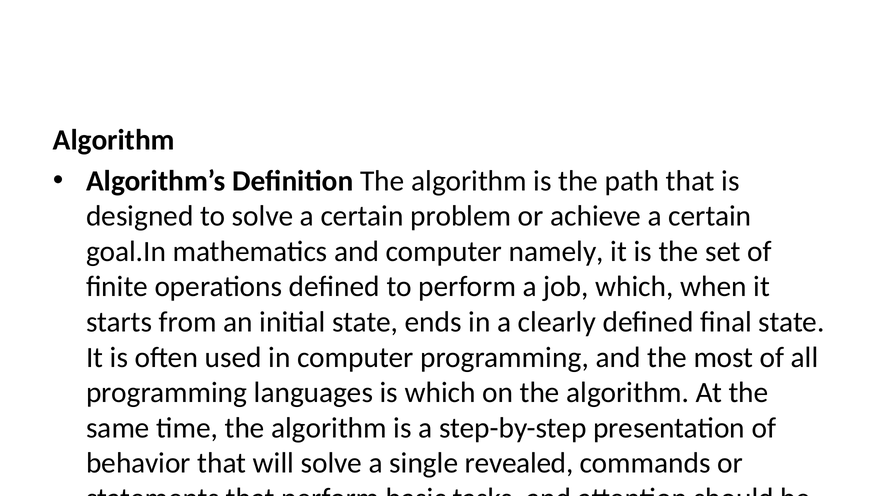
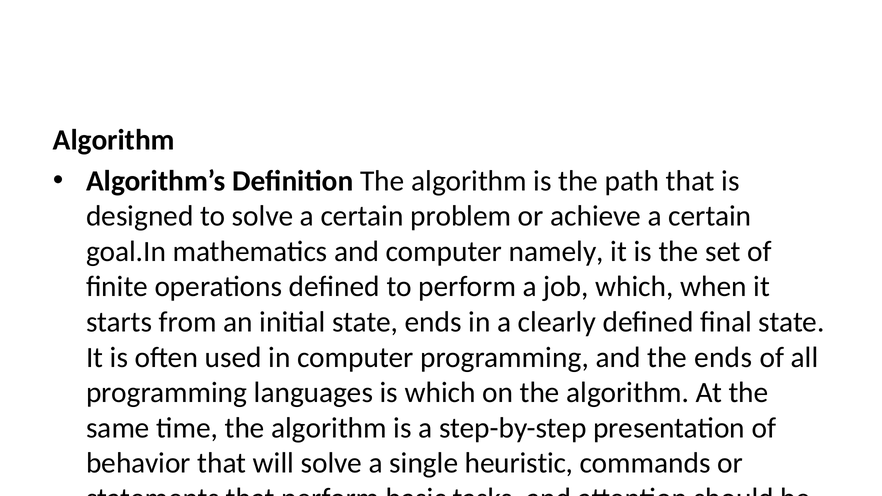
and the most: most -> ends
single revealed: revealed -> heuristic
